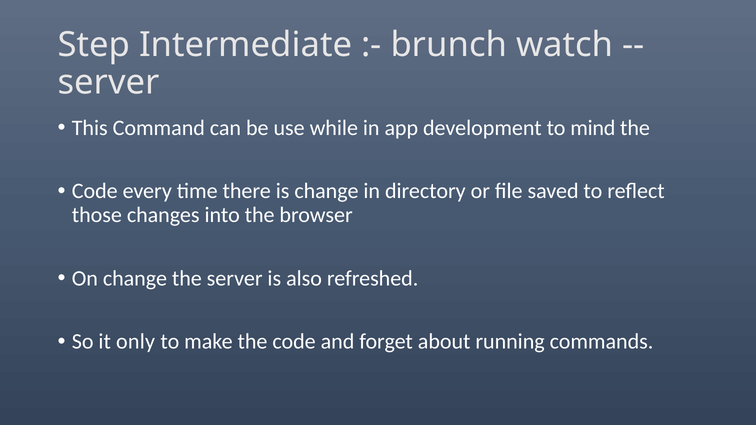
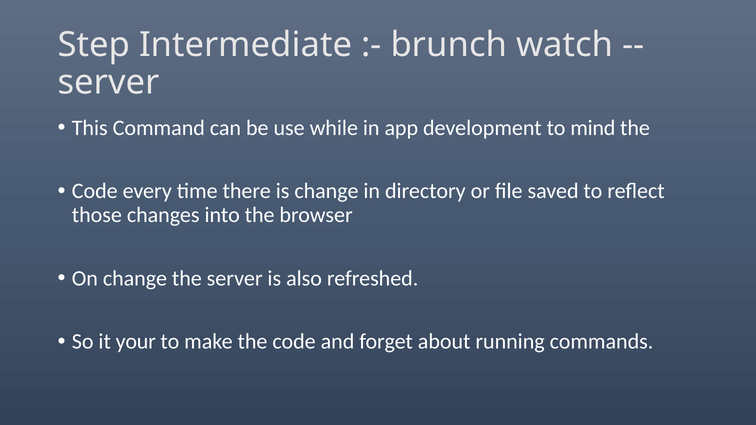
only: only -> your
